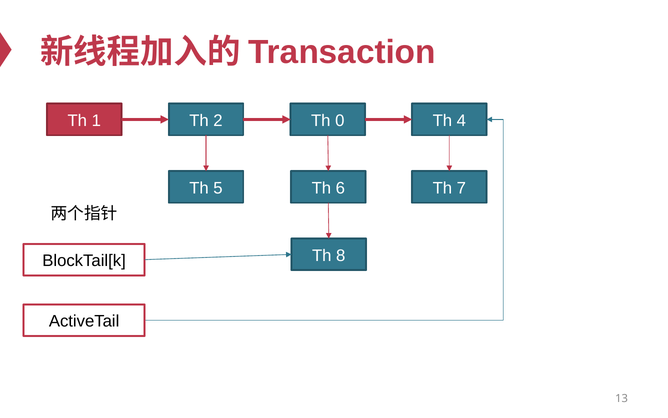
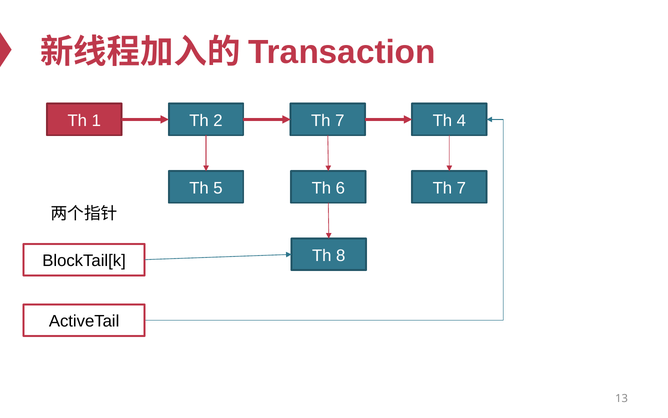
2 Th 0: 0 -> 7
